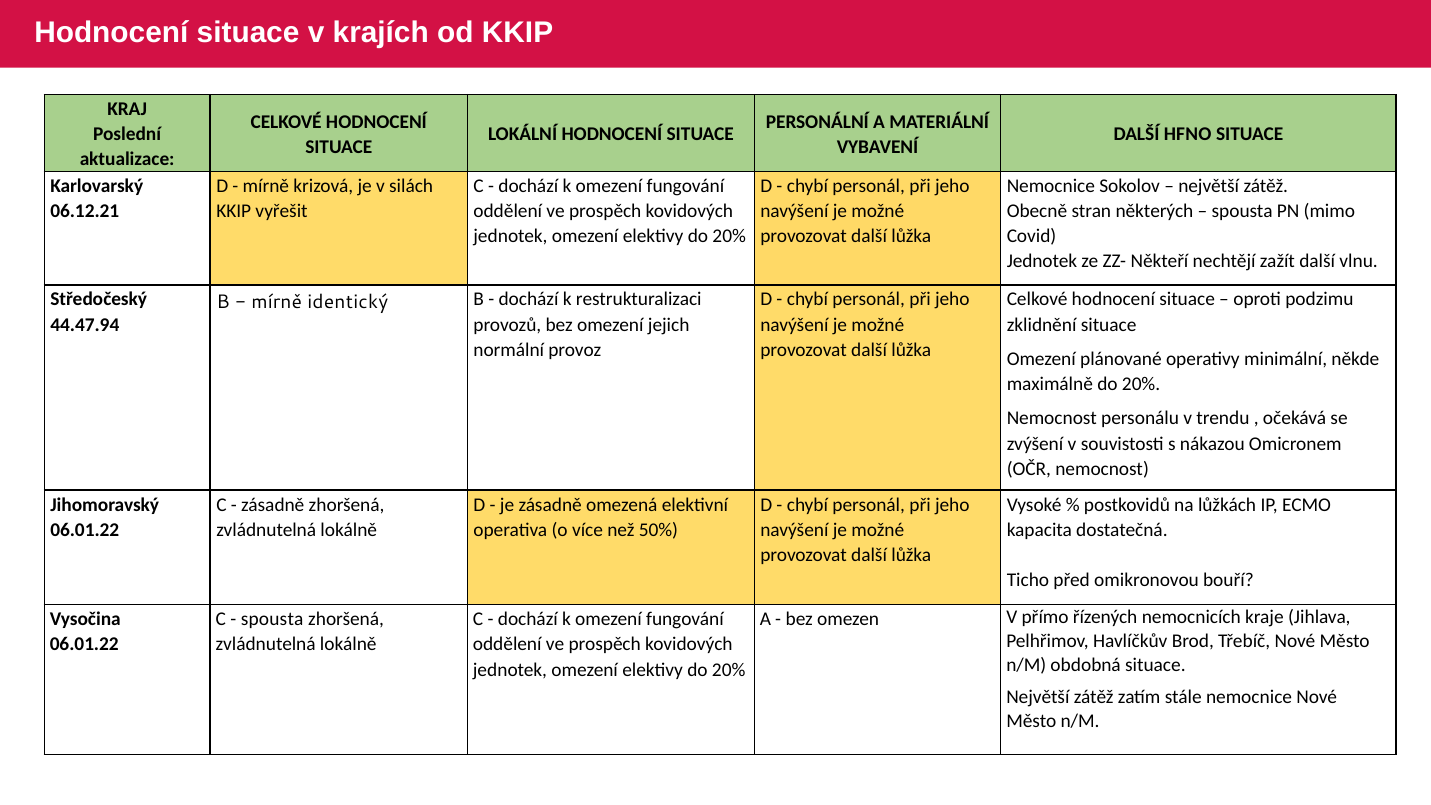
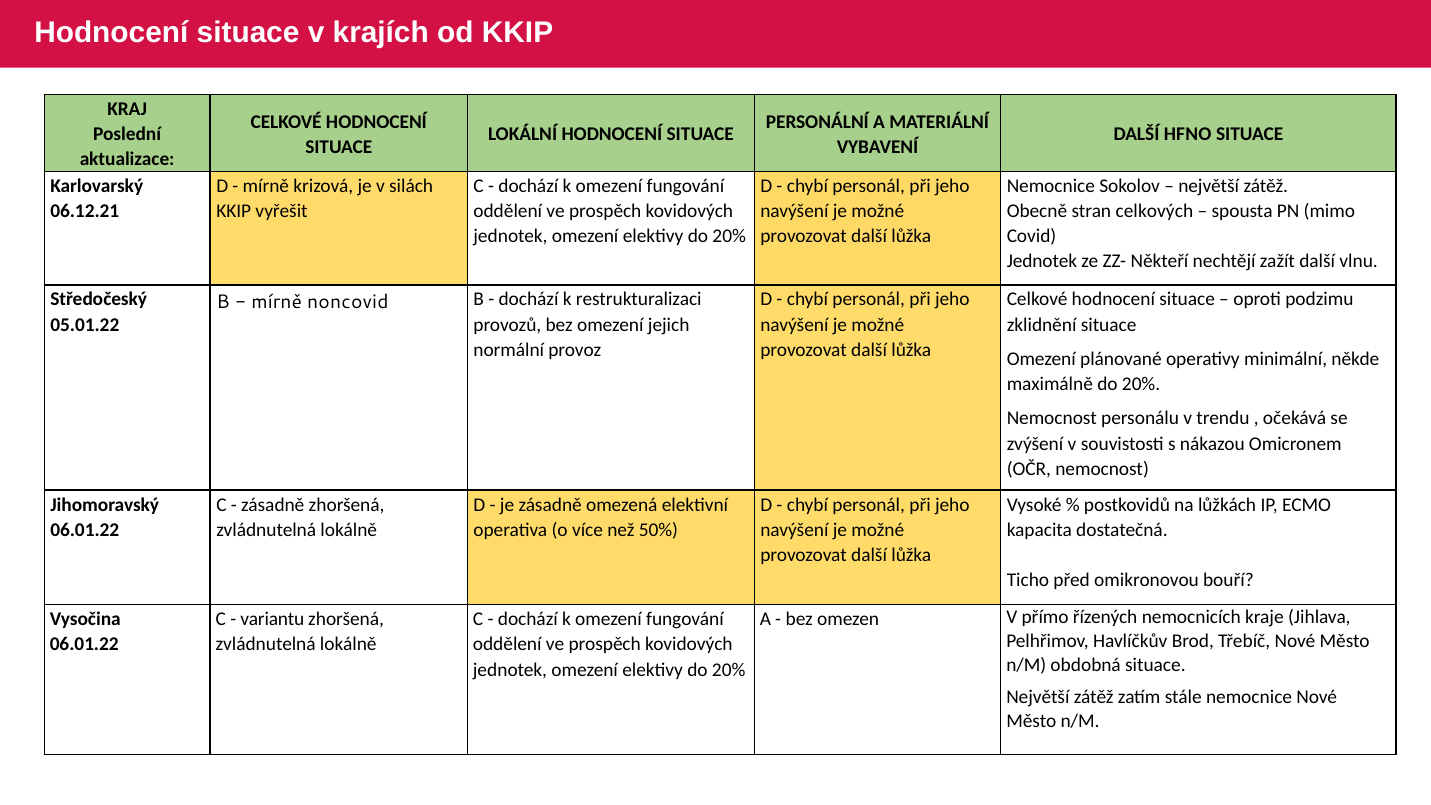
některých: některých -> celkových
identický: identický -> noncovid
44.47.94: 44.47.94 -> 05.01.22
spousta at (272, 619): spousta -> variantu
